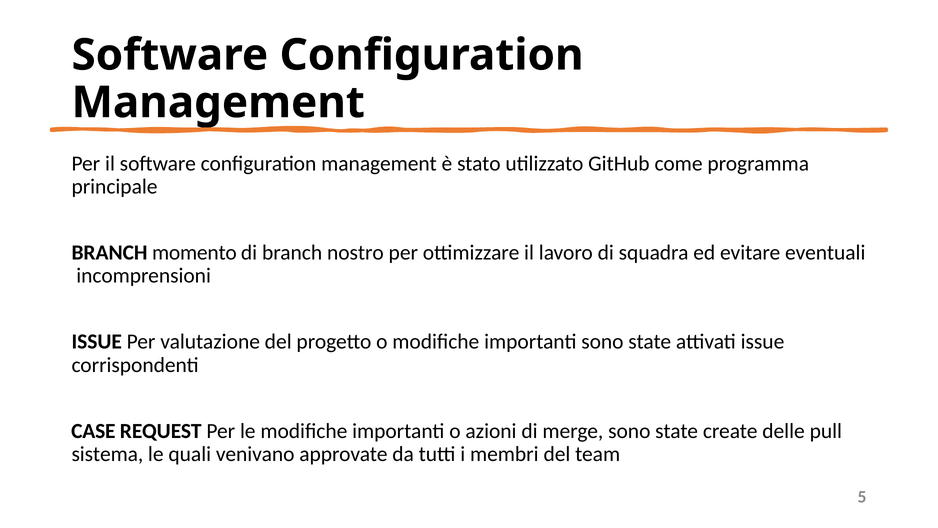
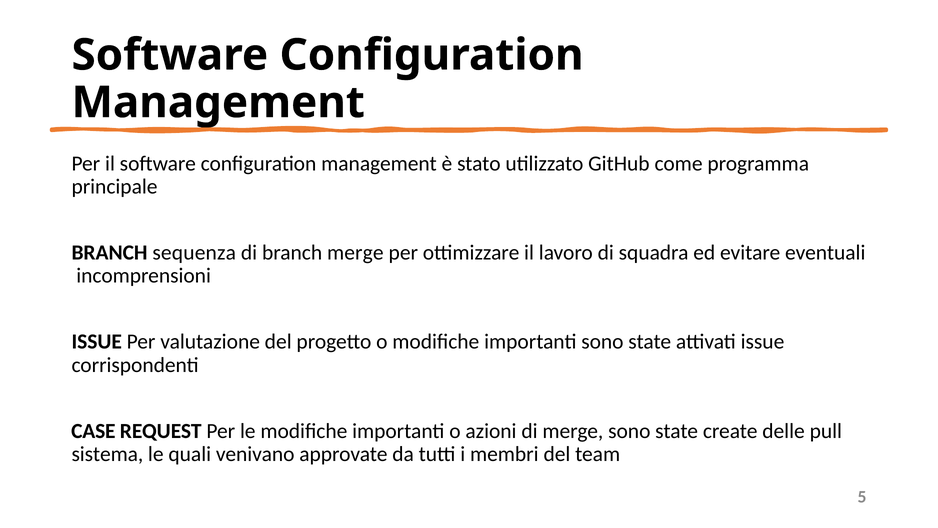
momento: momento -> sequenza
branch nostro: nostro -> merge
